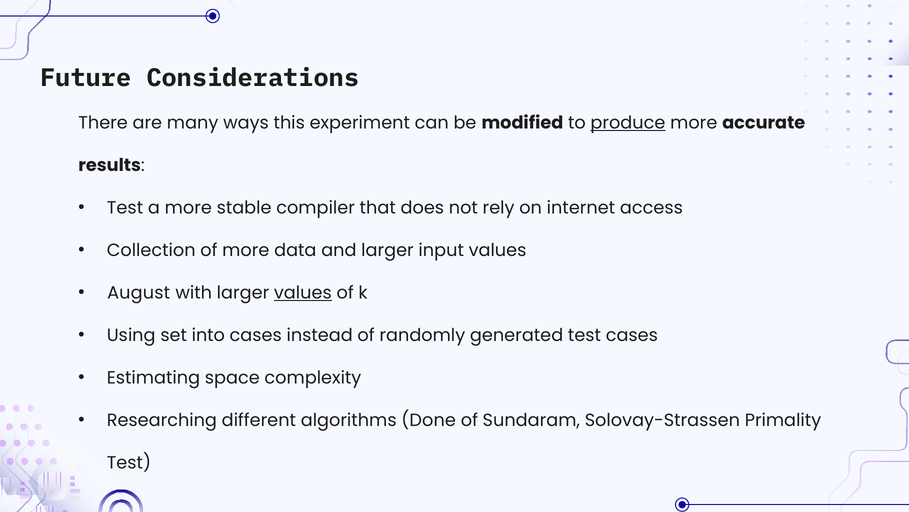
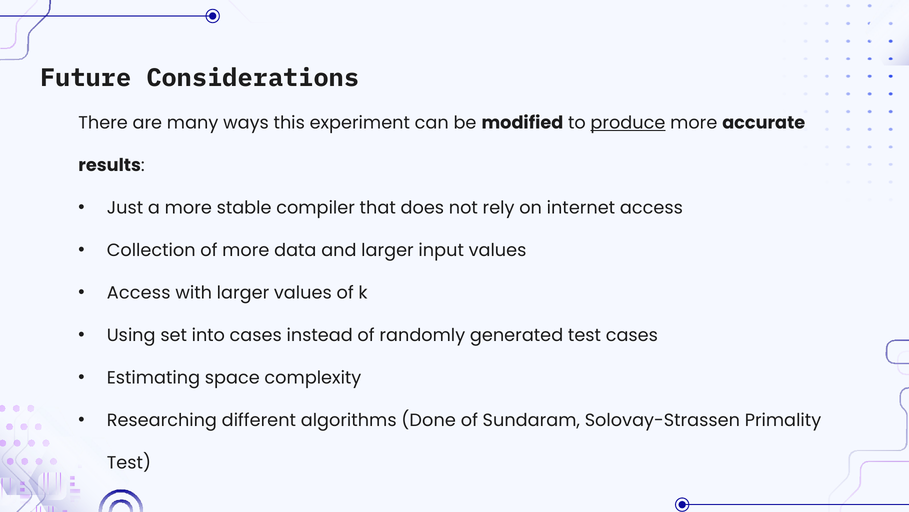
Test at (125, 207): Test -> Just
August at (139, 292): August -> Access
values at (303, 292) underline: present -> none
